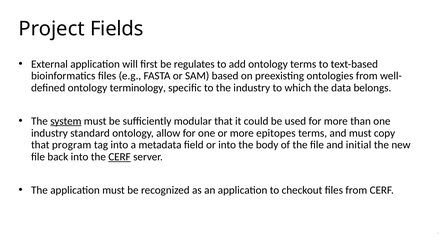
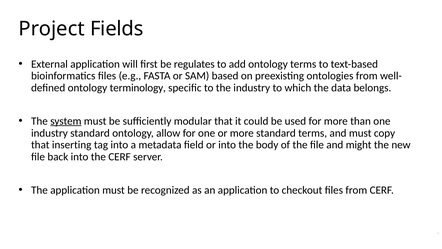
more epitopes: epitopes -> standard
program: program -> inserting
initial: initial -> might
CERF at (120, 157) underline: present -> none
